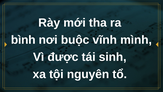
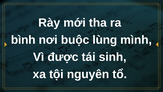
vĩnh: vĩnh -> lùng
